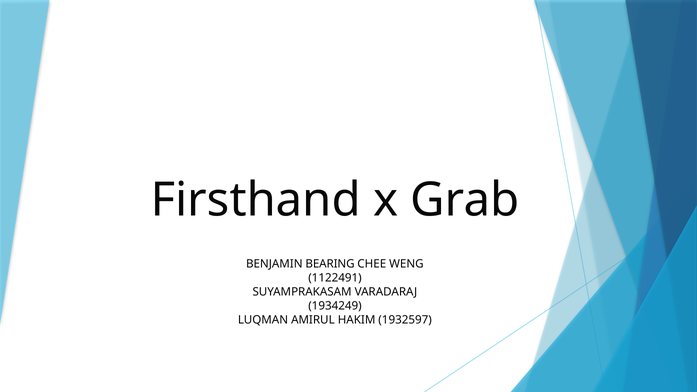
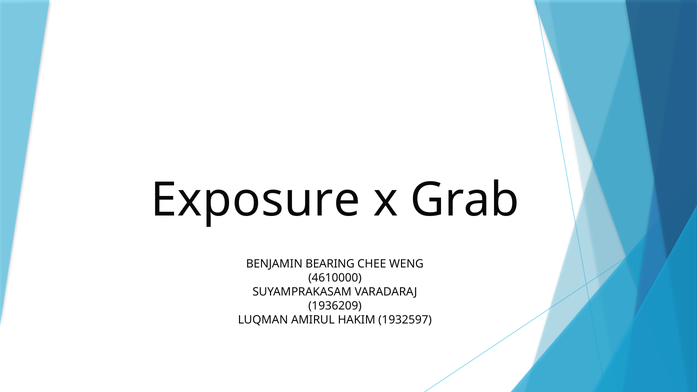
Firsthand: Firsthand -> Exposure
1122491: 1122491 -> 4610000
1934249: 1934249 -> 1936209
